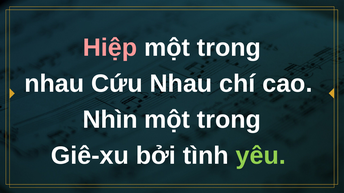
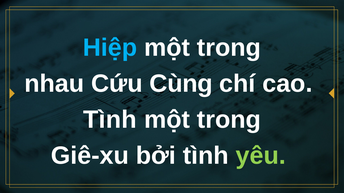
Hiệp colour: pink -> light blue
Cứu Nhau: Nhau -> Cùng
Nhìn at (110, 120): Nhìn -> Tình
